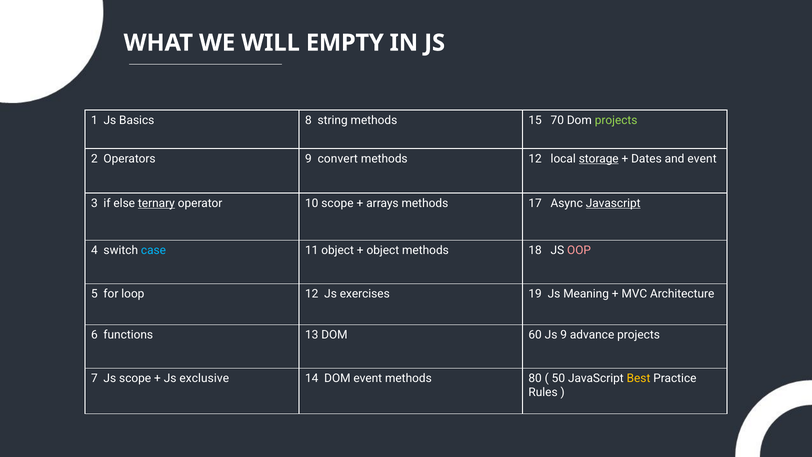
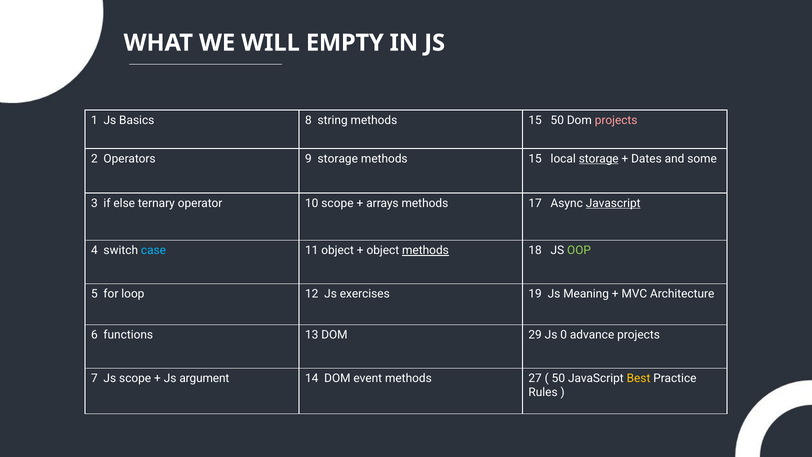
15 70: 70 -> 50
projects at (616, 120) colour: light green -> pink
9 convert: convert -> storage
12 at (535, 159): 12 -> 15
and event: event -> some
ternary underline: present -> none
methods at (425, 250) underline: none -> present
OOP colour: pink -> light green
60: 60 -> 29
Js 9: 9 -> 0
exclusive: exclusive -> argument
80: 80 -> 27
